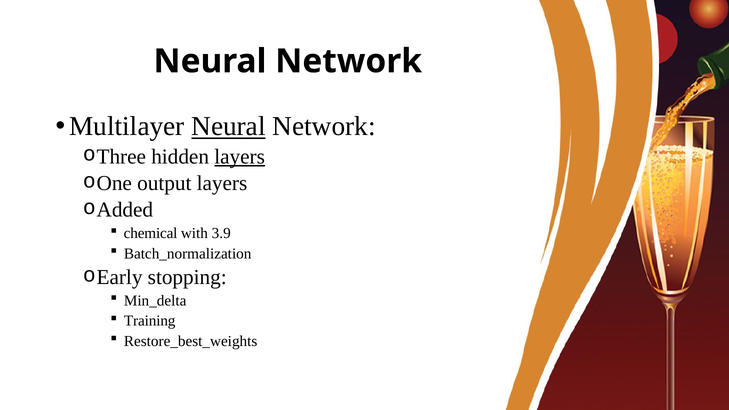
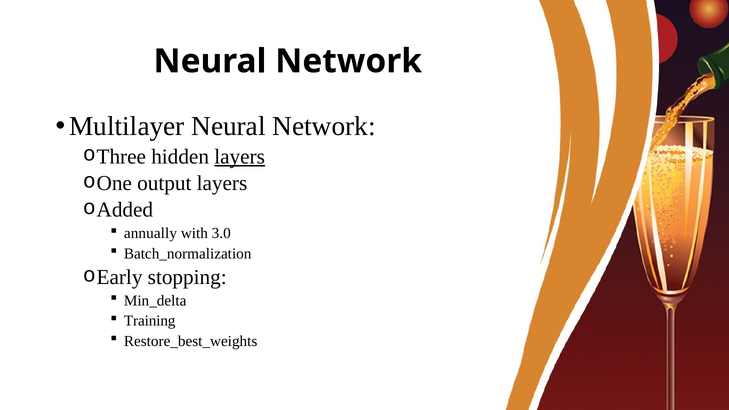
Neural at (228, 126) underline: present -> none
chemical: chemical -> annually
3.9: 3.9 -> 3.0
